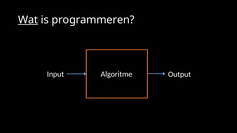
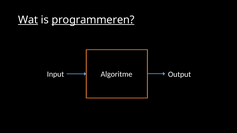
programmeren underline: none -> present
